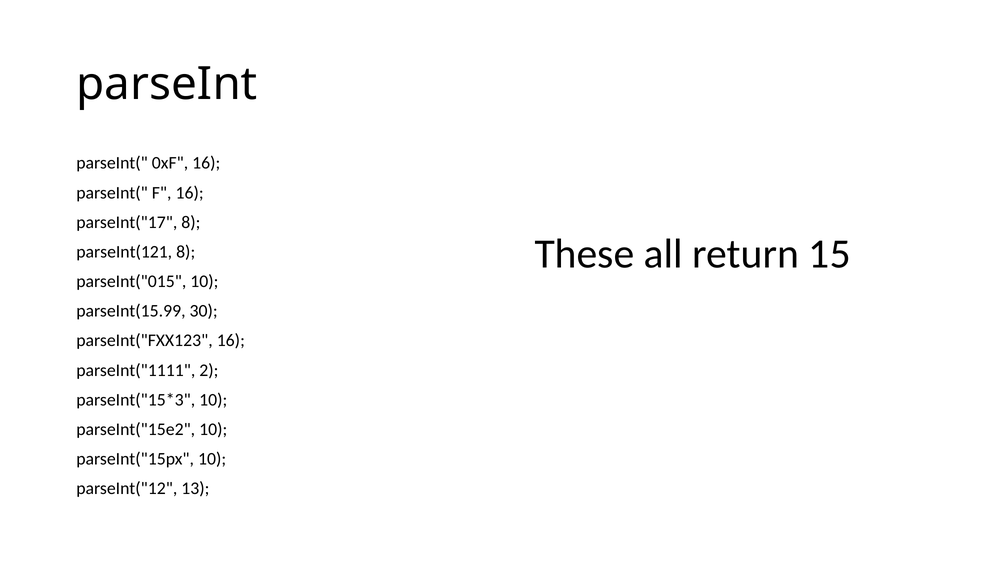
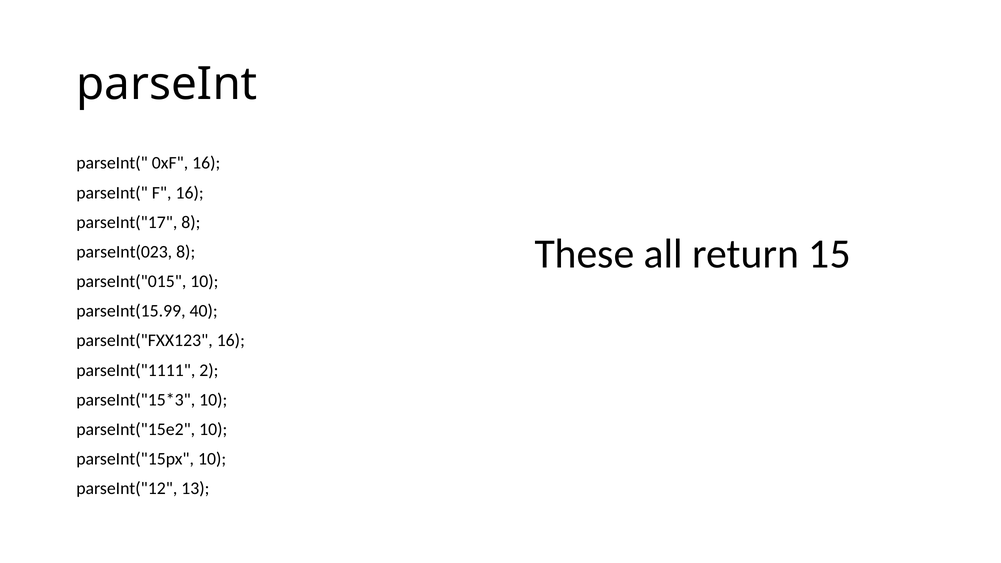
parseInt(121: parseInt(121 -> parseInt(023
30: 30 -> 40
